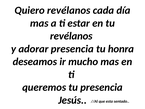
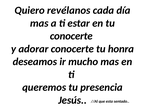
revélanos at (71, 36): revélanos -> conocerte
adorar presencia: presencia -> conocerte
